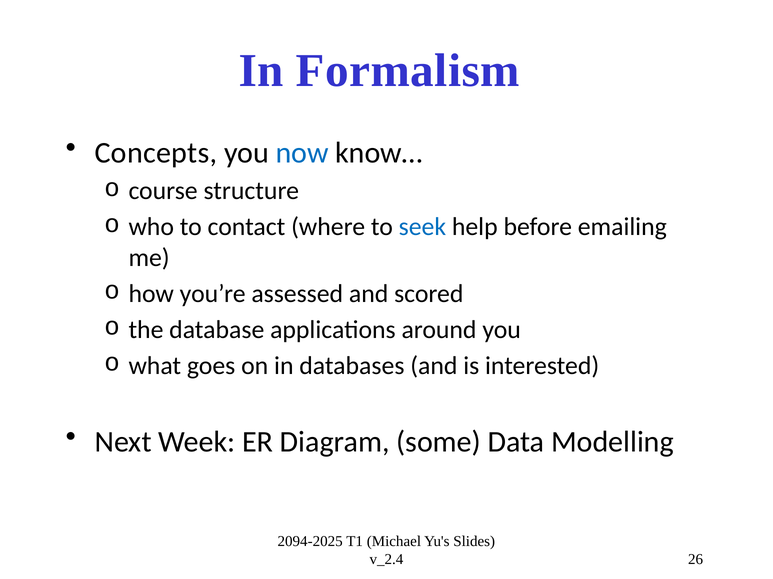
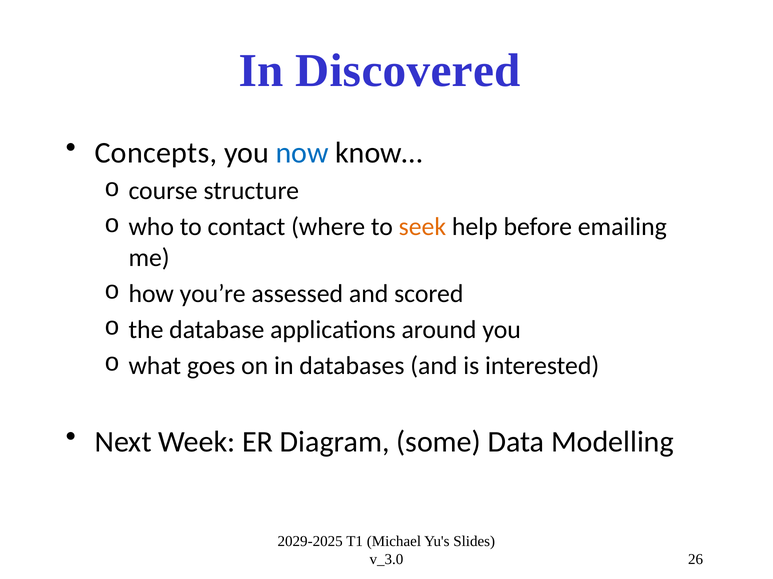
Formalism: Formalism -> Discovered
seek colour: blue -> orange
2094-2025: 2094-2025 -> 2029-2025
v_2.4: v_2.4 -> v_3.0
